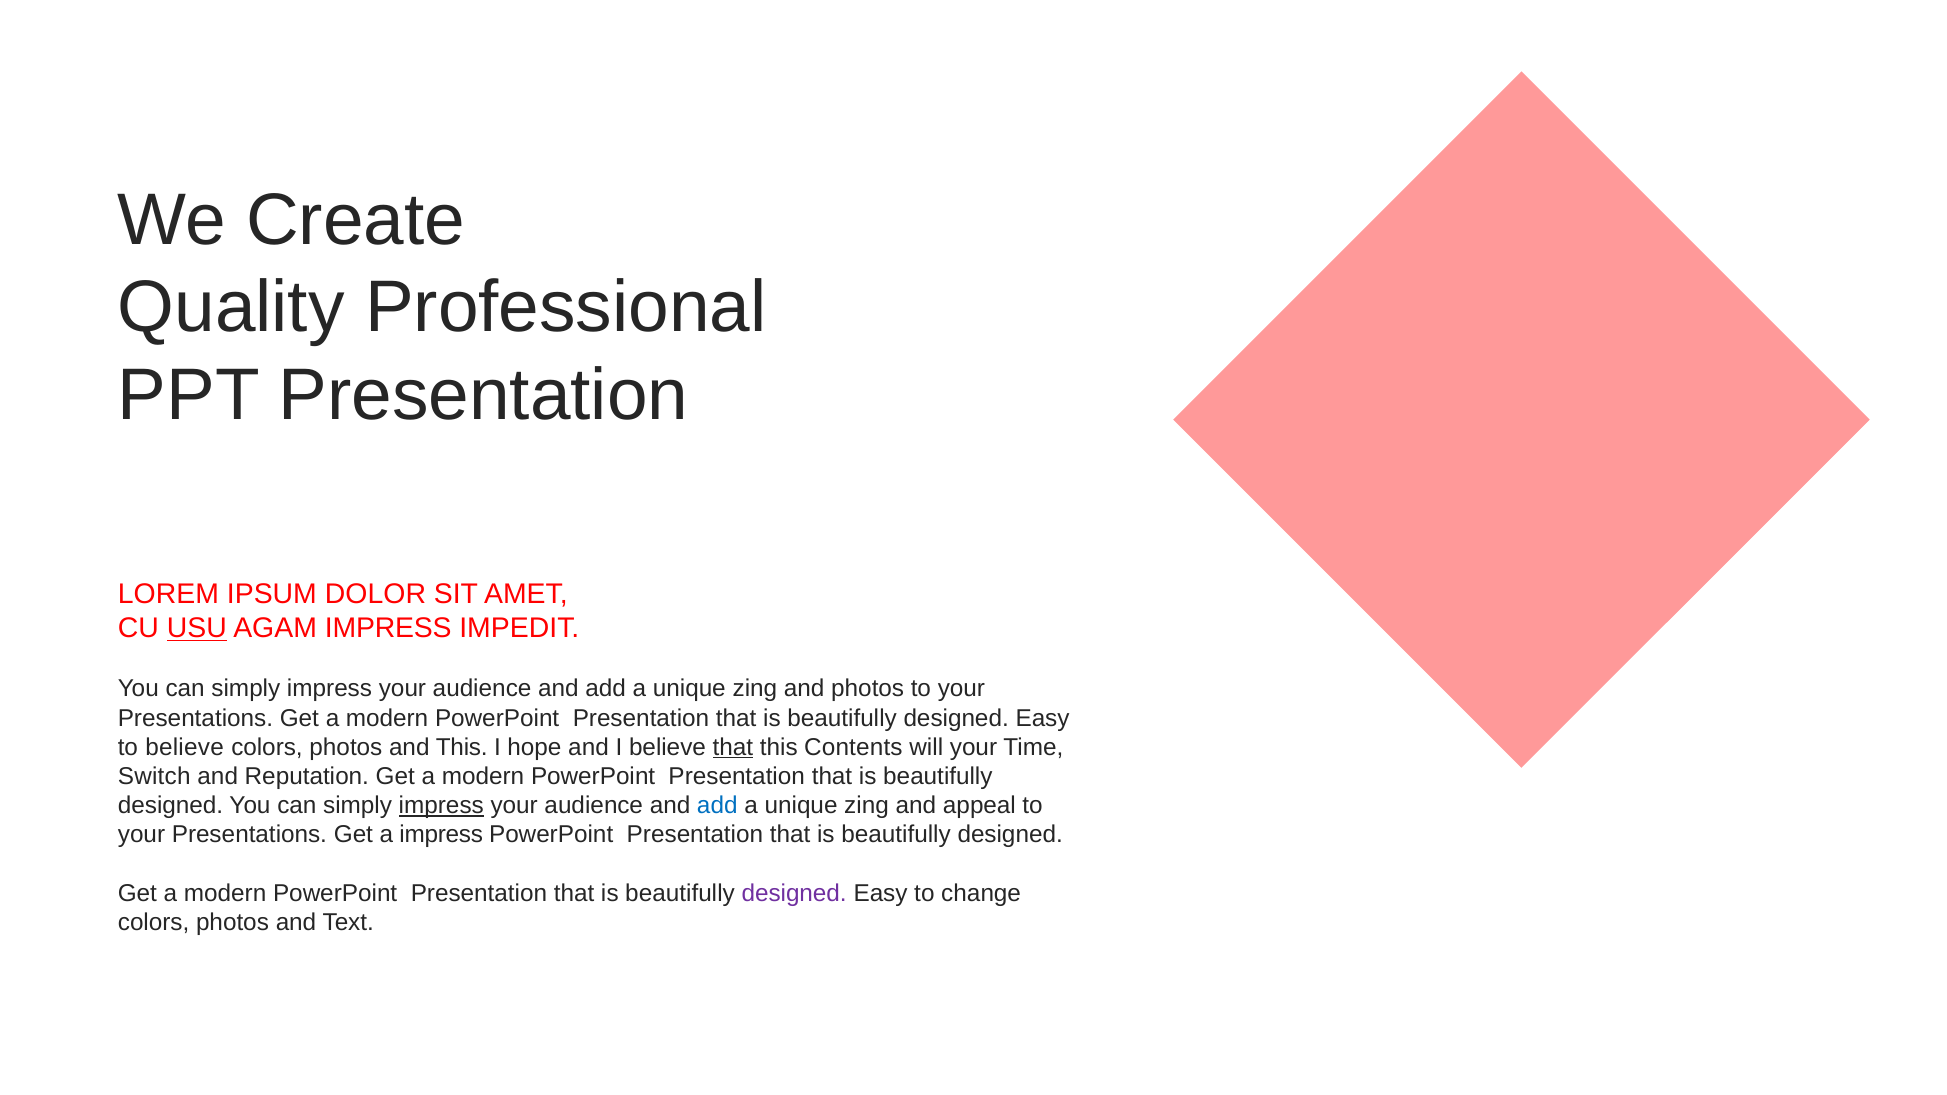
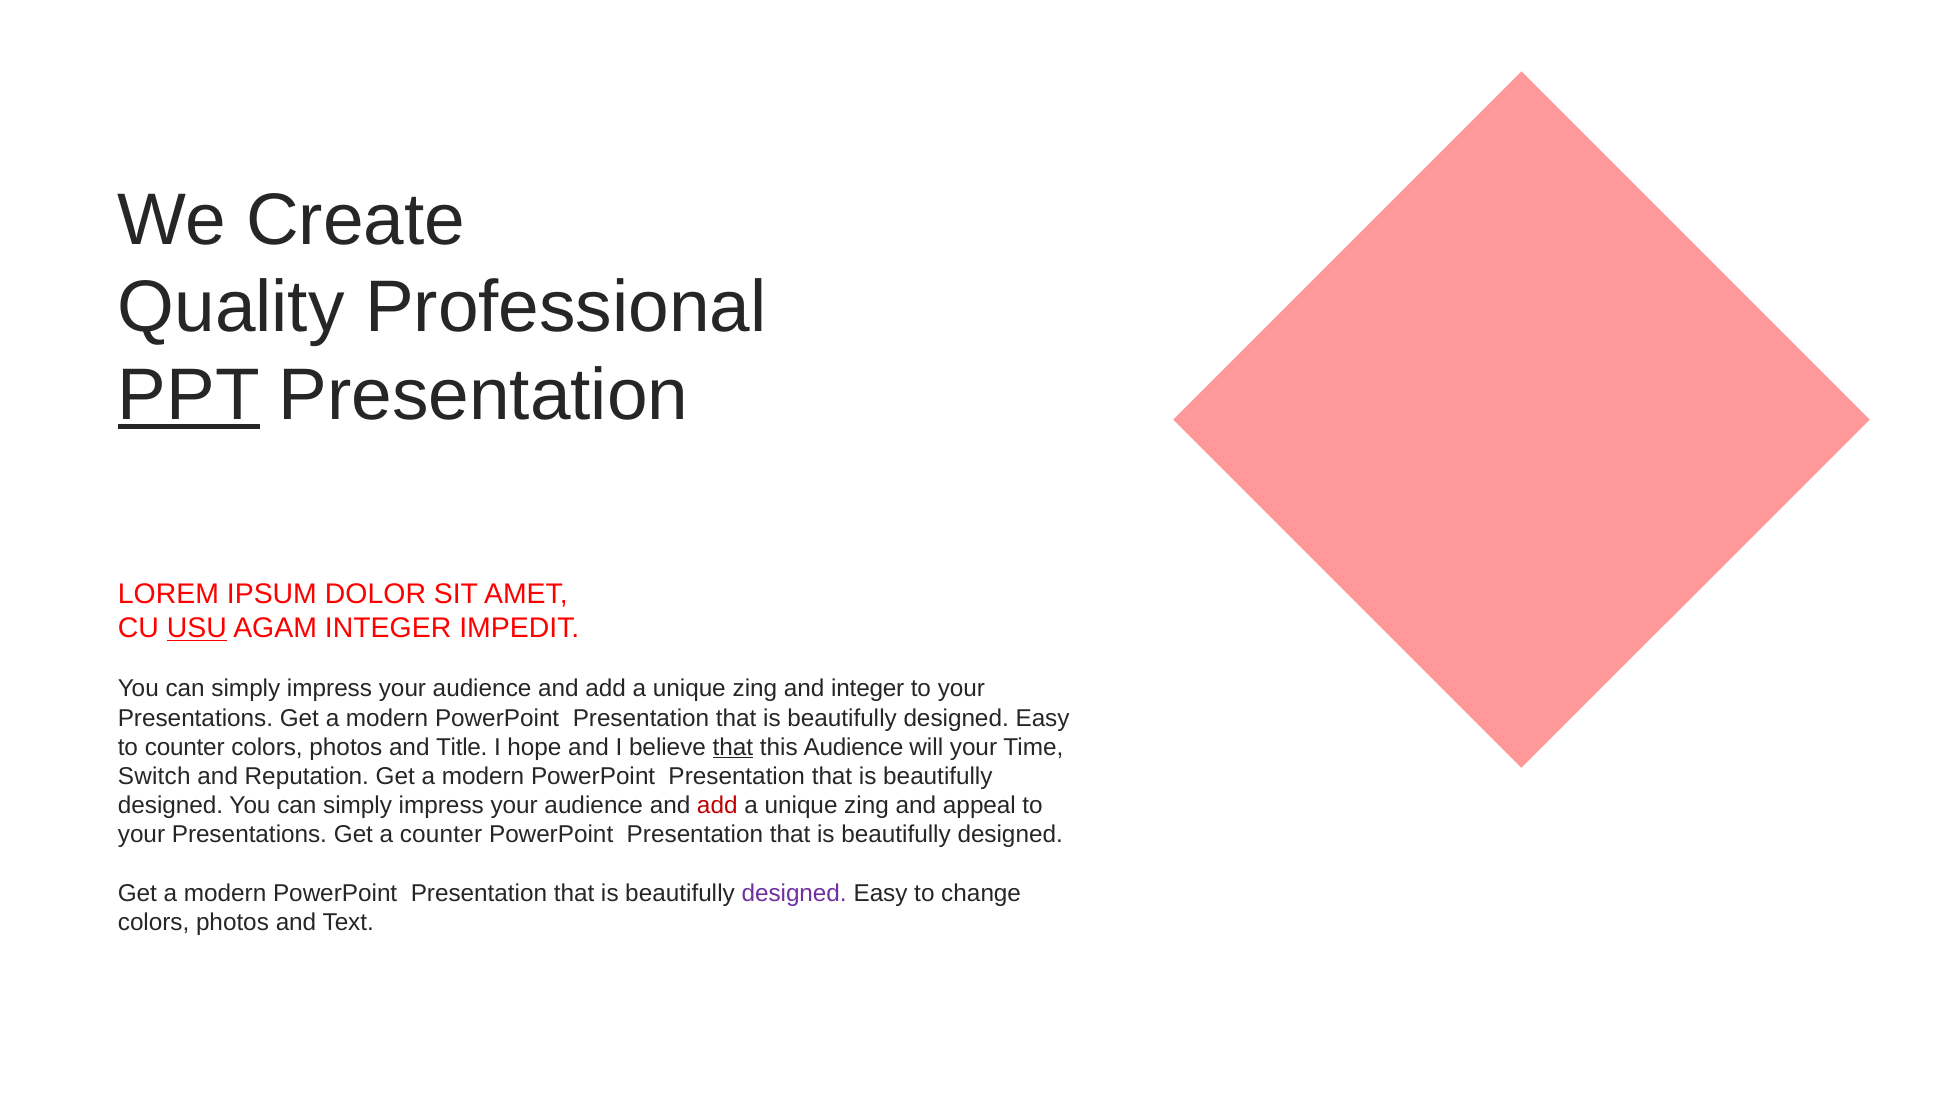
PPT underline: none -> present
AGAM IMPRESS: IMPRESS -> INTEGER
and photos: photos -> integer
to believe: believe -> counter
and This: This -> Title
this Contents: Contents -> Audience
impress at (441, 806) underline: present -> none
add at (717, 806) colour: blue -> red
a impress: impress -> counter
